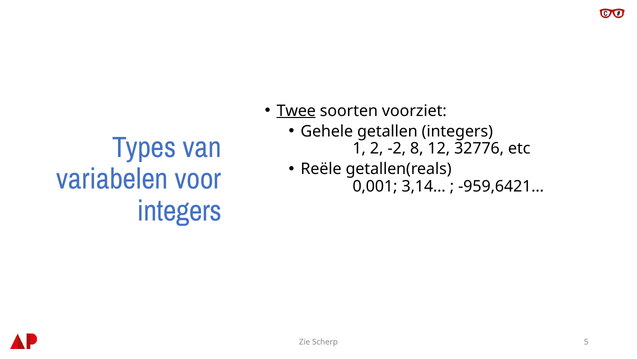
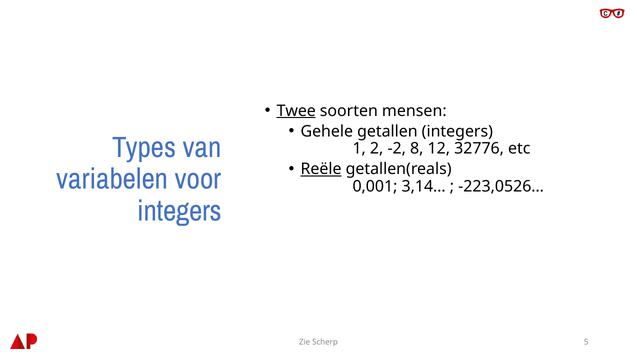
voorziet: voorziet -> mensen
Reële underline: none -> present
-959,6421…: -959,6421… -> -223,0526…
